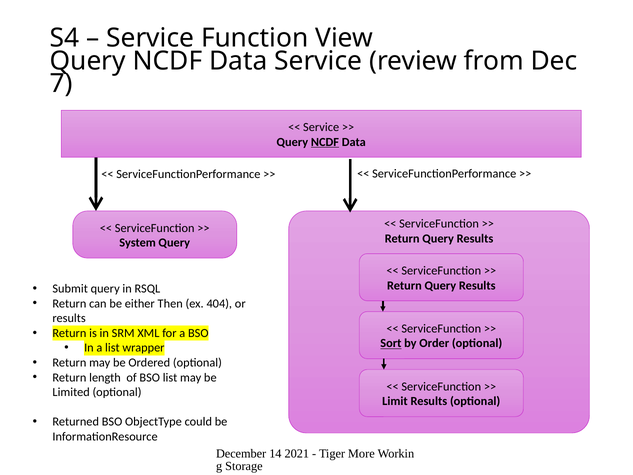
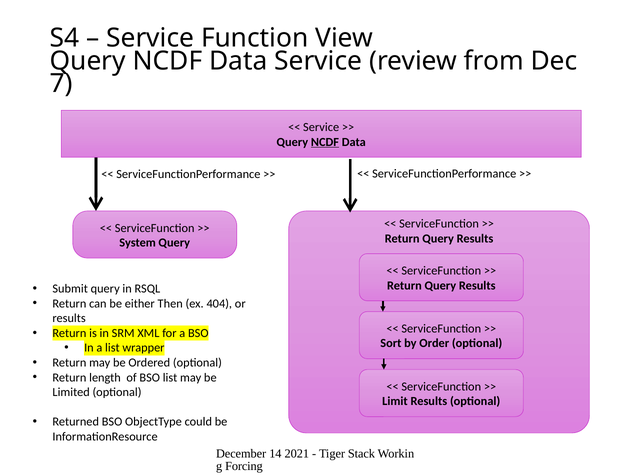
Sort underline: present -> none
More: More -> Stack
Storage: Storage -> Forcing
